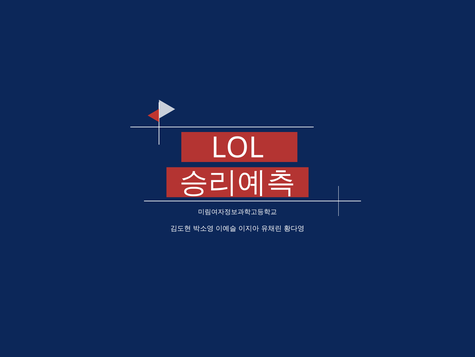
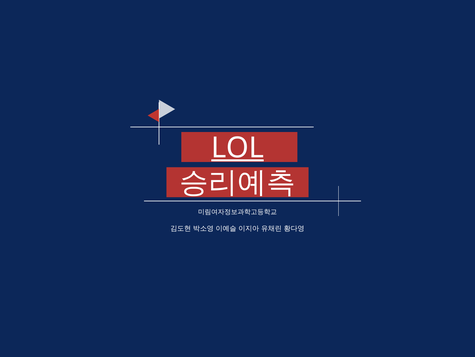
LOL underline: none -> present
